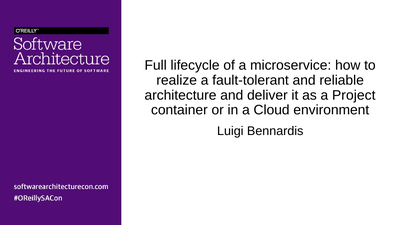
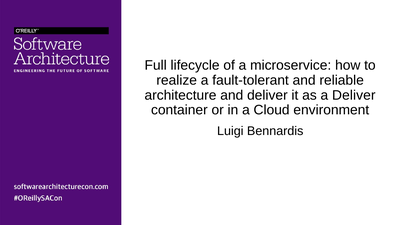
a Project: Project -> Deliver
